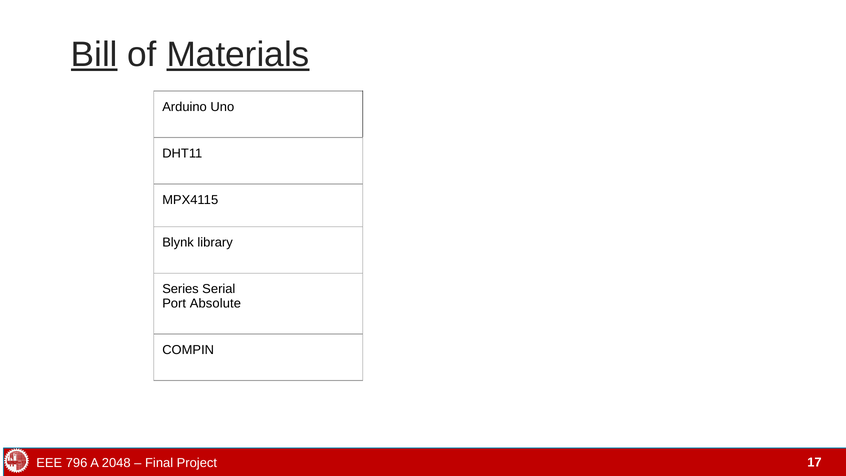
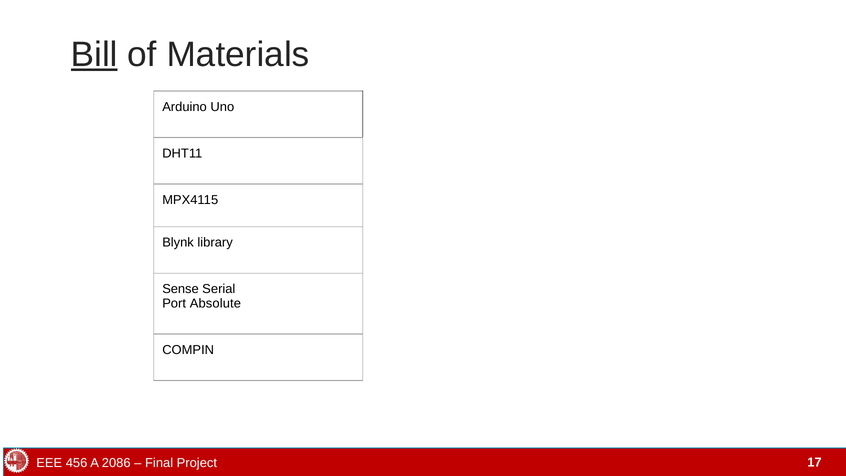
Materials underline: present -> none
Series: Series -> Sense
796: 796 -> 456
2048: 2048 -> 2086
